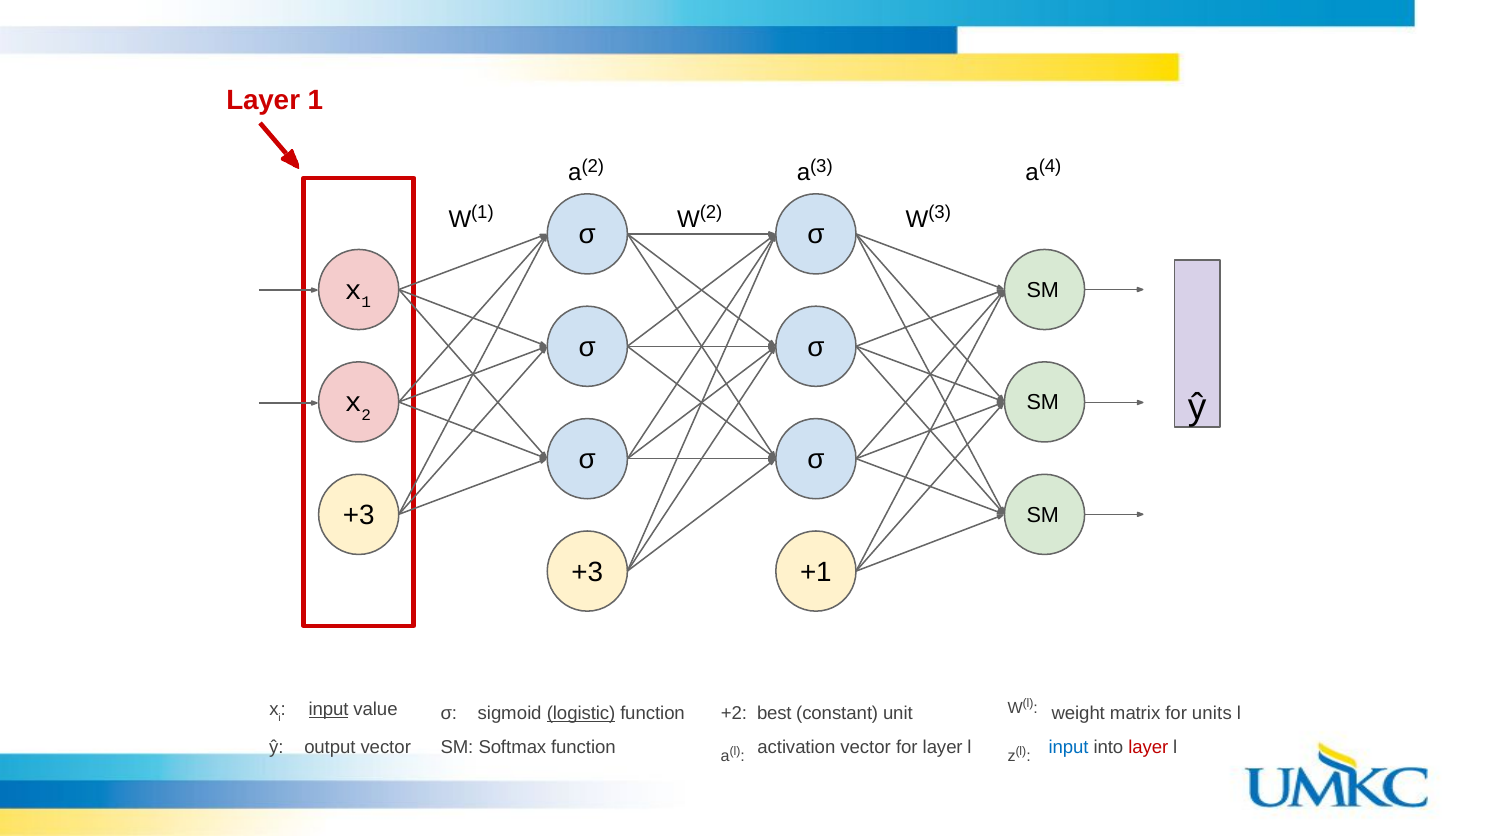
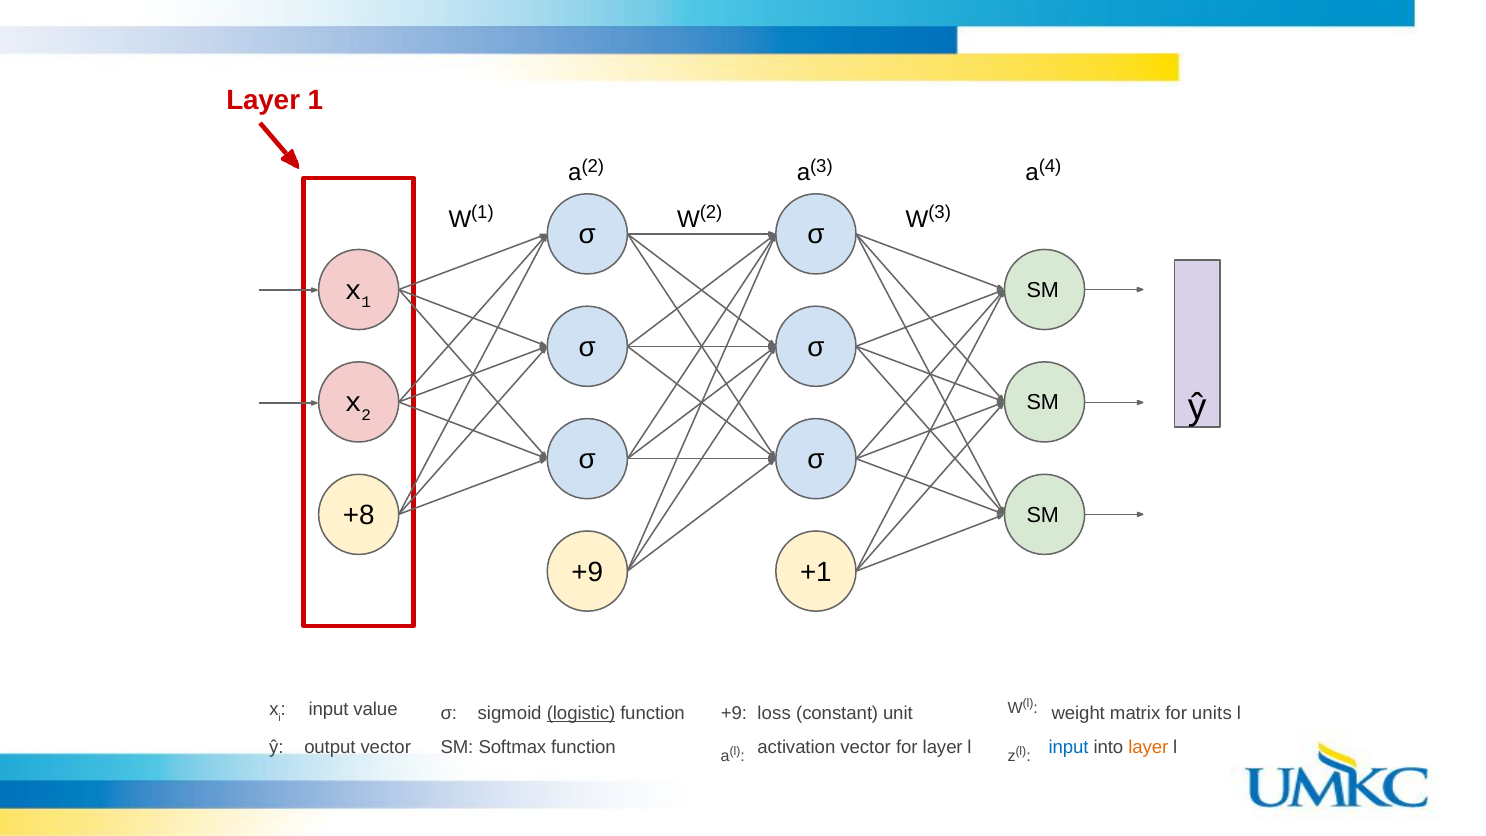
+3 at (359, 515): +3 -> +8
+3 at (587, 572): +3 -> +9
input at (329, 709) underline: present -> none
function +2: +2 -> +9
best: best -> loss
layer at (1148, 747) colour: red -> orange
